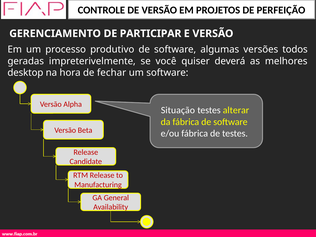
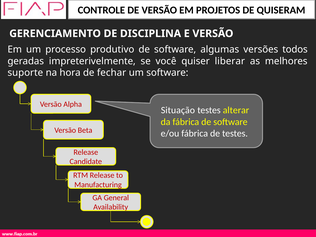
PERFEIÇÃO: PERFEIÇÃO -> QUISERAM
PARTICIPAR: PARTICIPAR -> DISCIPLINA
deverá: deverá -> liberar
desktop: desktop -> suporte
